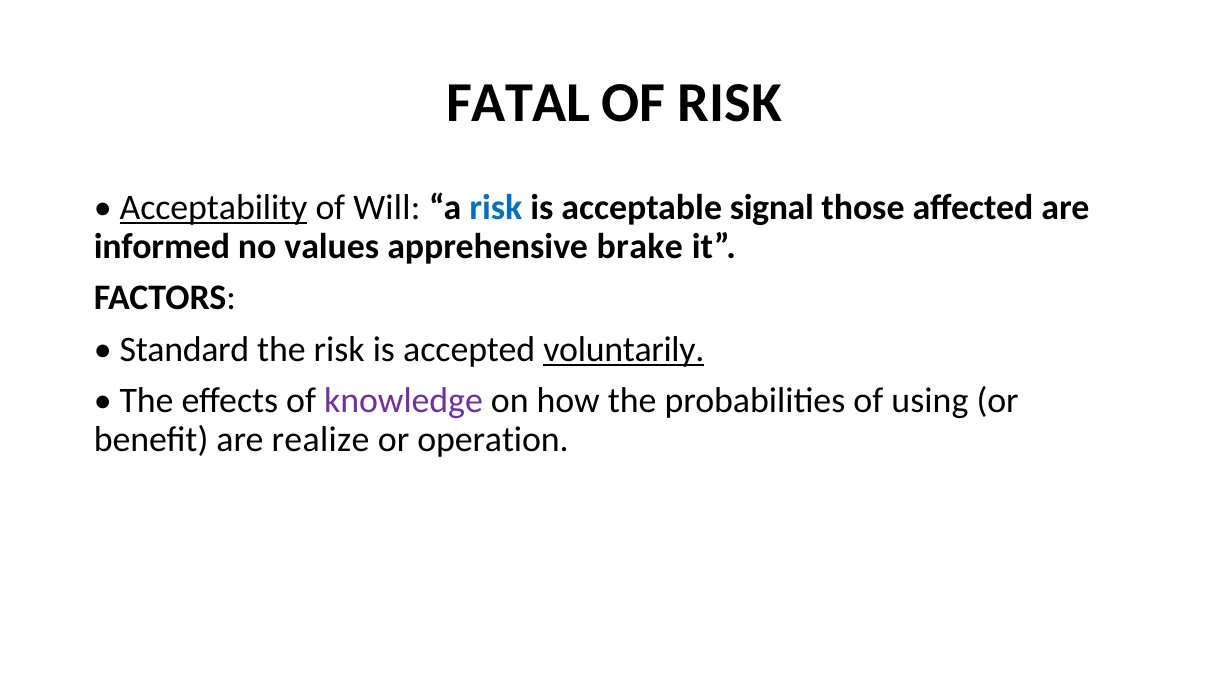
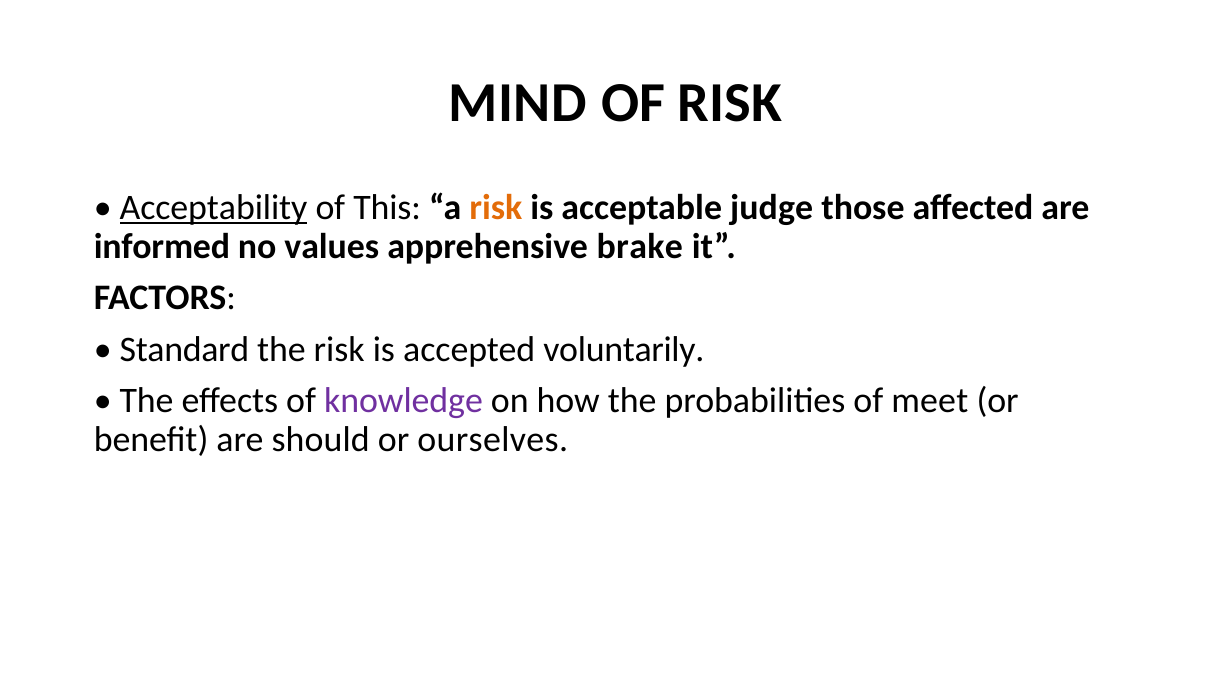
FATAL: FATAL -> MIND
Will: Will -> This
risk at (496, 208) colour: blue -> orange
signal: signal -> judge
voluntarily underline: present -> none
using: using -> meet
realize: realize -> should
operation: operation -> ourselves
